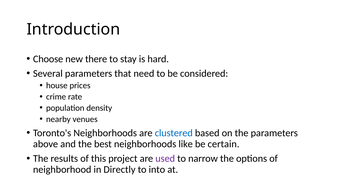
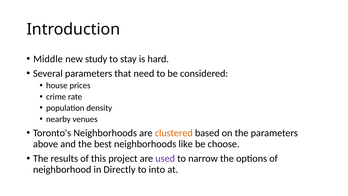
Choose: Choose -> Middle
there: there -> study
clustered colour: blue -> orange
certain: certain -> choose
